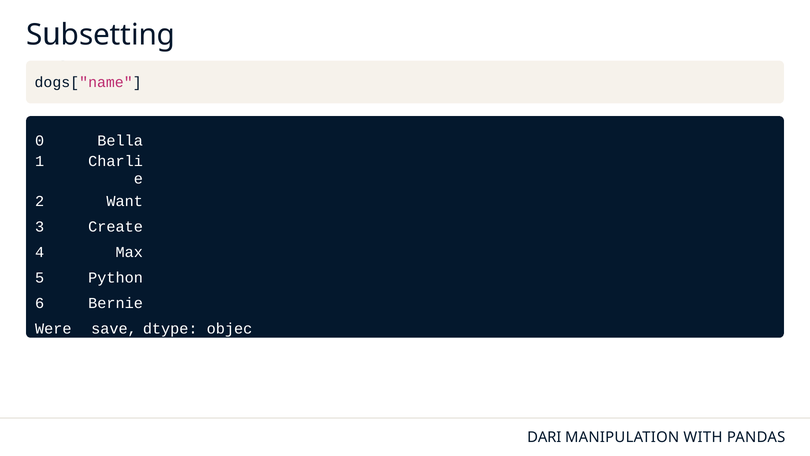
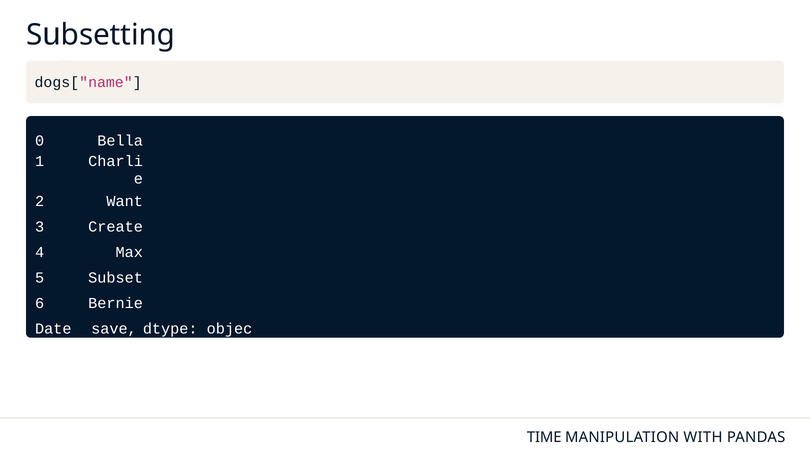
Python: Python -> Subset
Were: Were -> Date
DARI: DARI -> TIME
